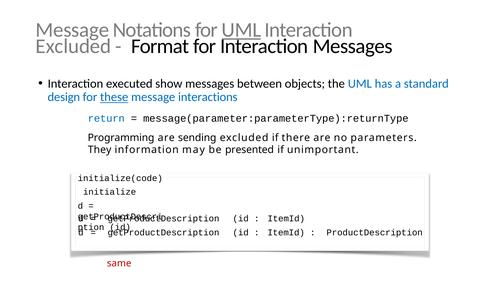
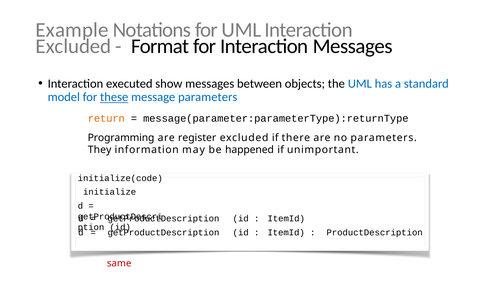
Message at (72, 30): Message -> Example
UML at (241, 30) underline: present -> none
design: design -> model
message interactions: interactions -> parameters
return colour: blue -> orange
sending: sending -> register
presented: presented -> happened
